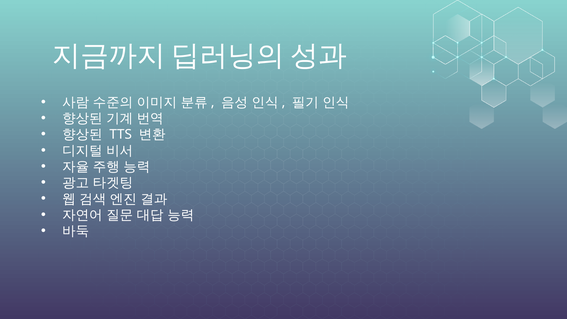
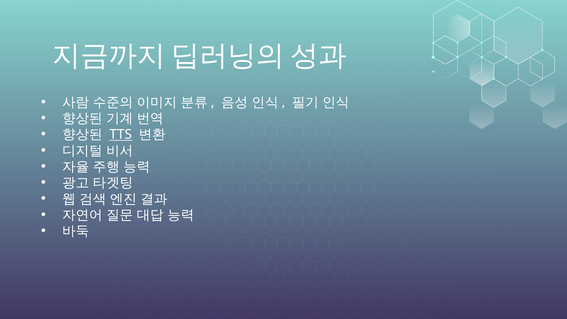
TTS underline: none -> present
